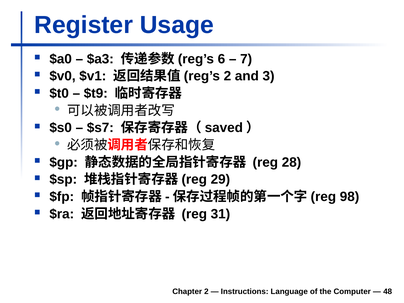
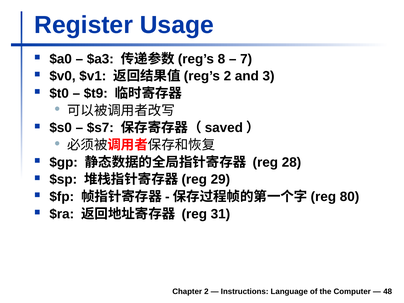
6: 6 -> 8
98: 98 -> 80
